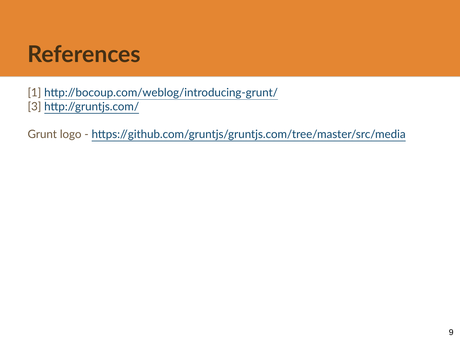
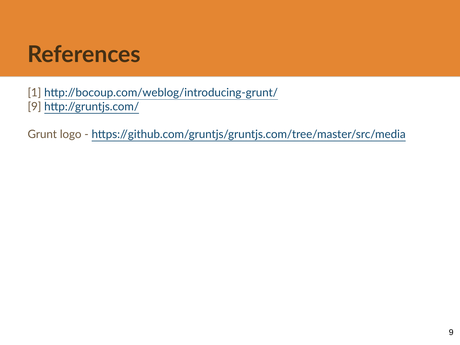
3 at (34, 107): 3 -> 9
